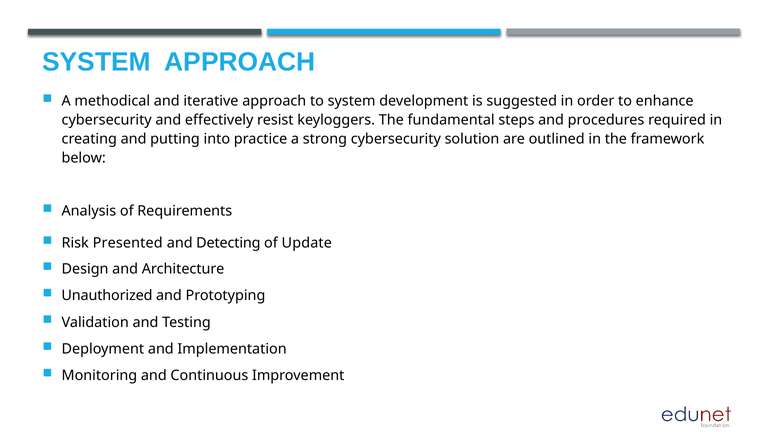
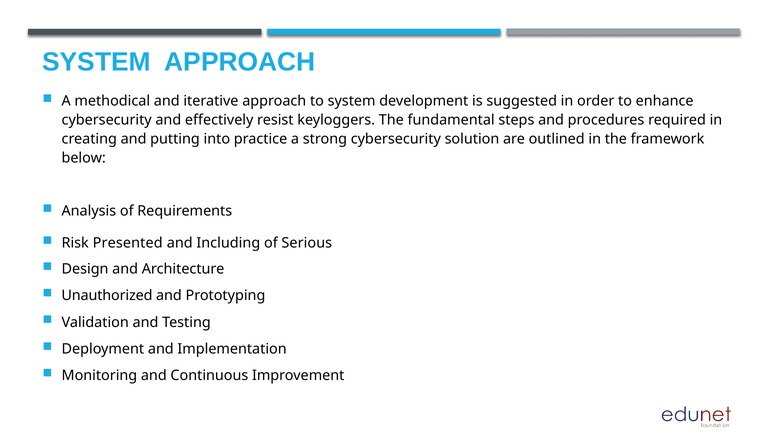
Detecting: Detecting -> Including
Update: Update -> Serious
